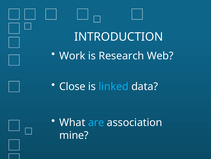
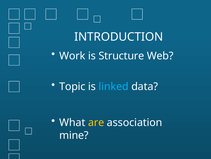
Research: Research -> Structure
Close: Close -> Topic
are colour: light blue -> yellow
